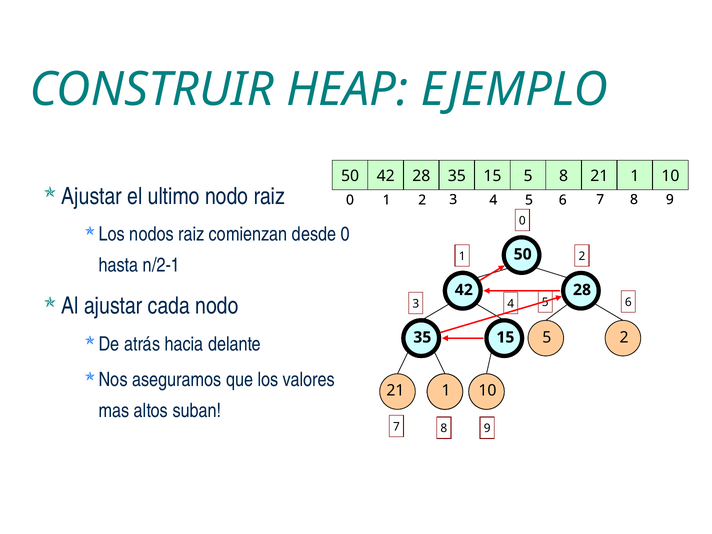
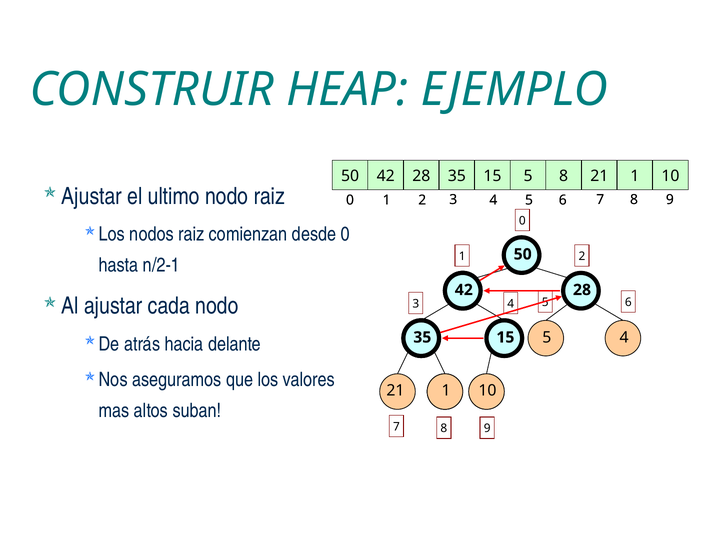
5 2: 2 -> 4
